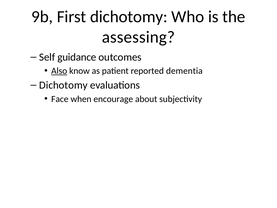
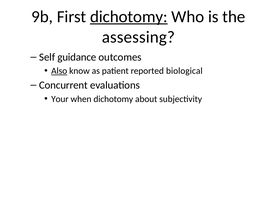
dichotomy at (129, 17) underline: none -> present
dementia: dementia -> biological
Dichotomy at (63, 85): Dichotomy -> Concurrent
Face: Face -> Your
when encourage: encourage -> dichotomy
